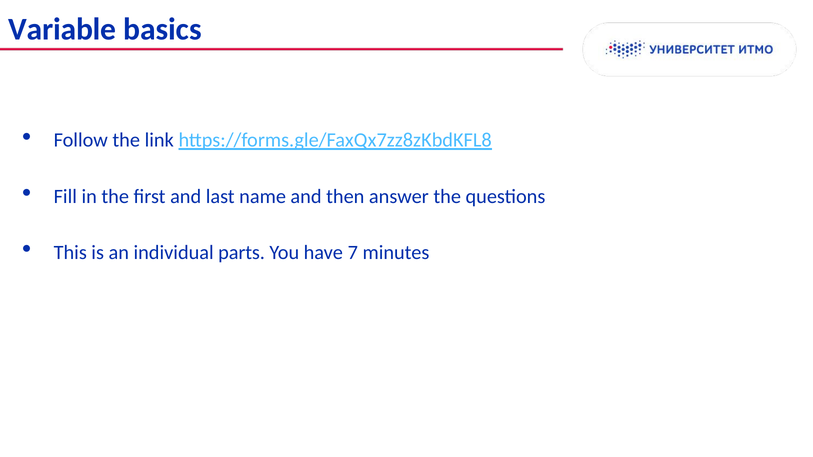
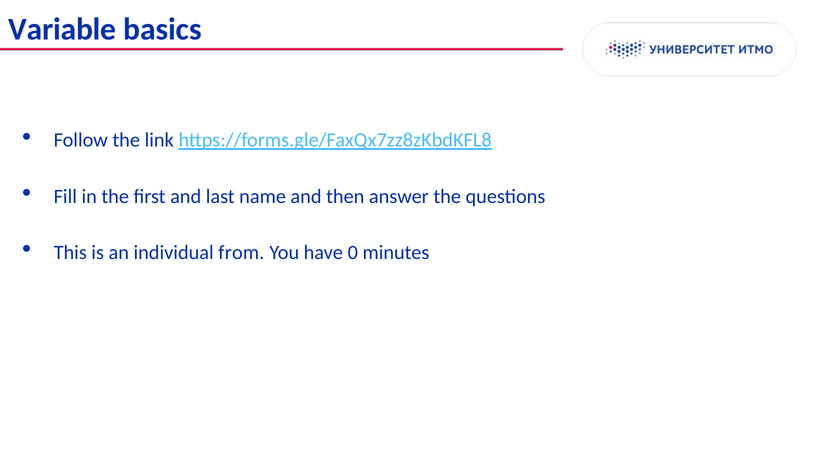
parts: parts -> from
7: 7 -> 0
